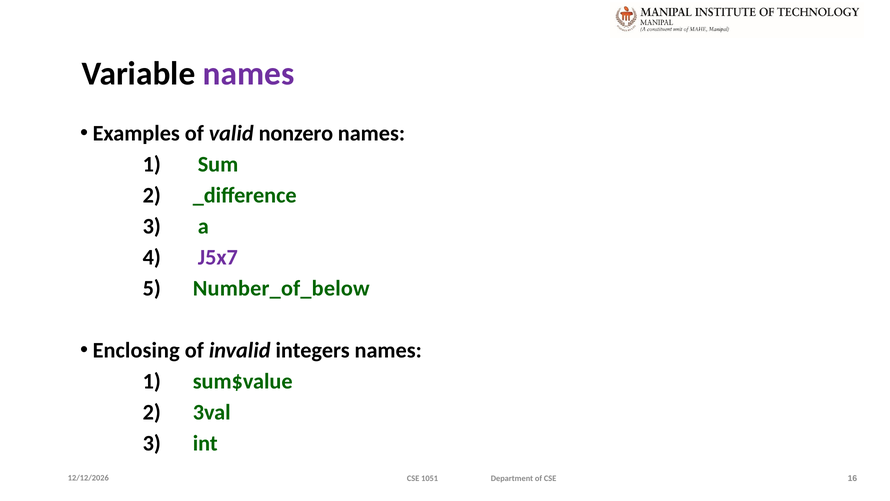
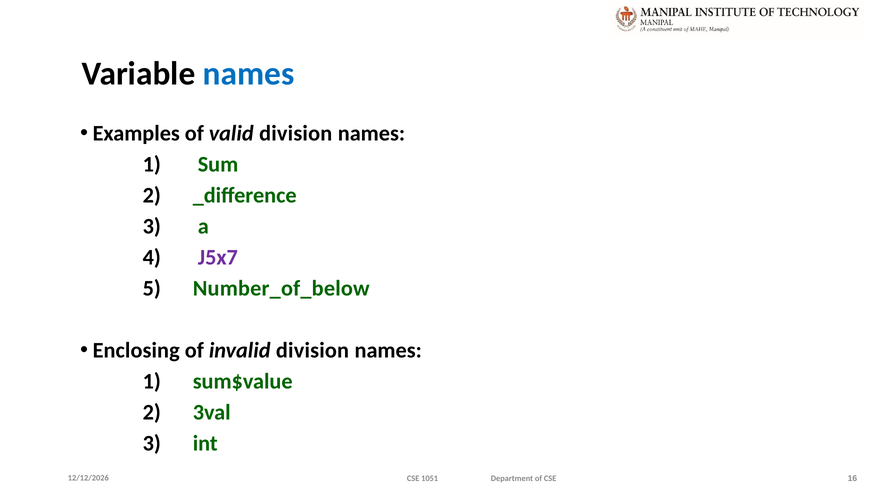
names at (249, 74) colour: purple -> blue
valid nonzero: nonzero -> division
invalid integers: integers -> division
